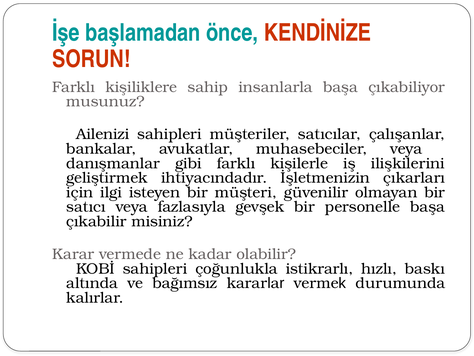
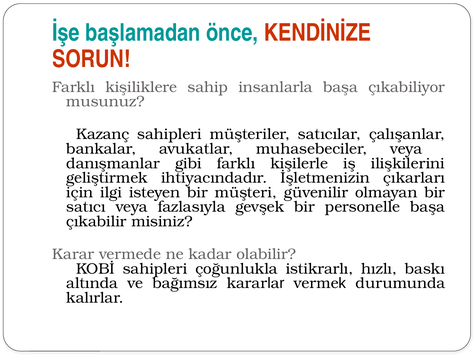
Ailenizi: Ailenizi -> Kazanç
